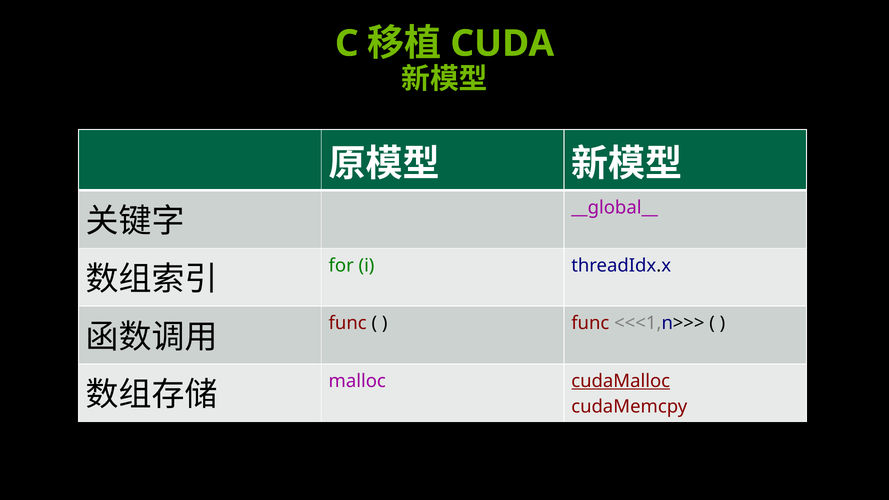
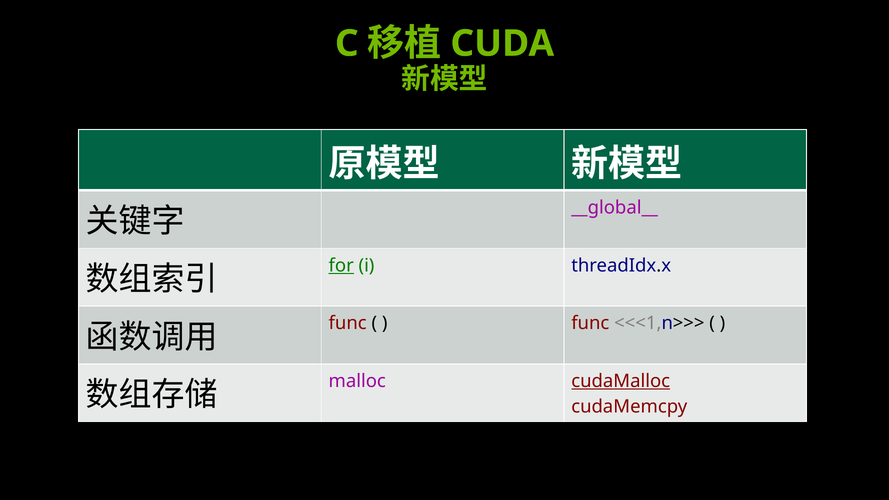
for underline: none -> present
